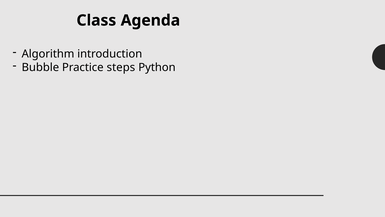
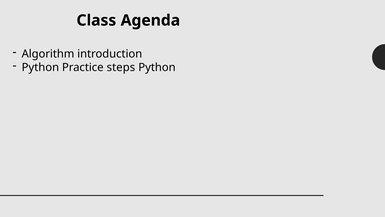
Bubble at (40, 67): Bubble -> Python
